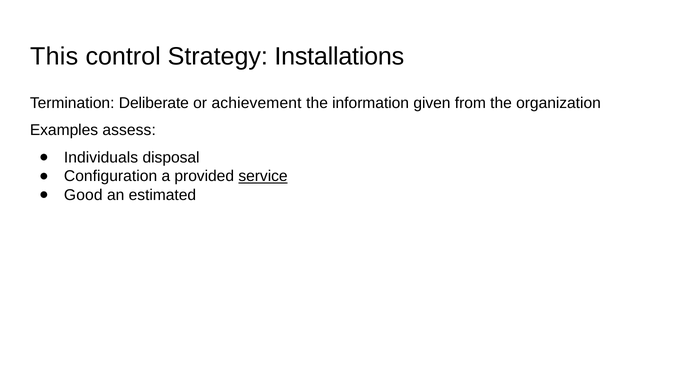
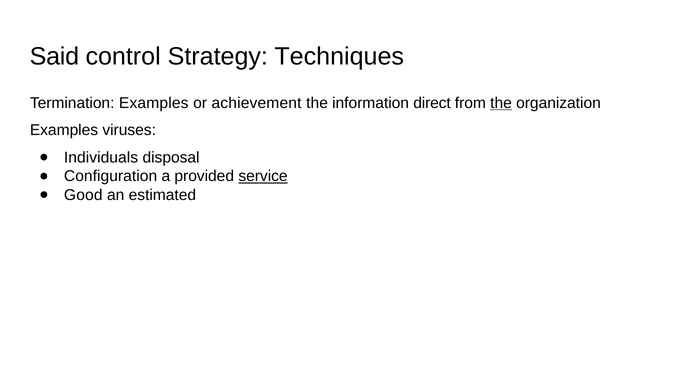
This: This -> Said
Installations: Installations -> Techniques
Termination Deliberate: Deliberate -> Examples
given: given -> direct
the at (501, 103) underline: none -> present
assess: assess -> viruses
